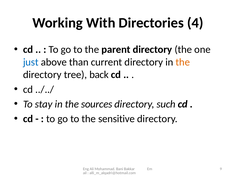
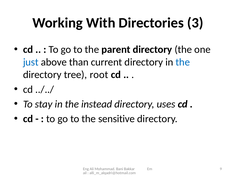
4: 4 -> 3
the at (183, 62) colour: orange -> blue
back: back -> root
sources: sources -> instead
such: such -> uses
